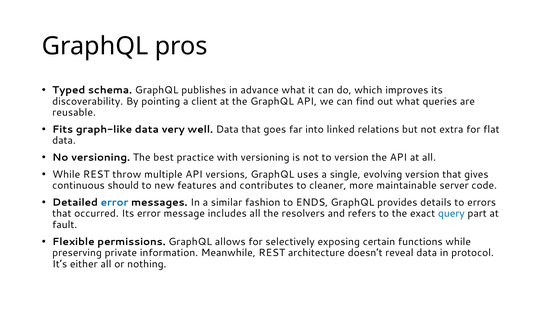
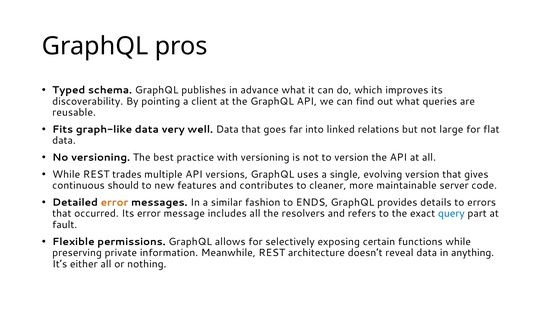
extra: extra -> large
throw: throw -> trades
error at (114, 202) colour: blue -> orange
protocol: protocol -> anything
